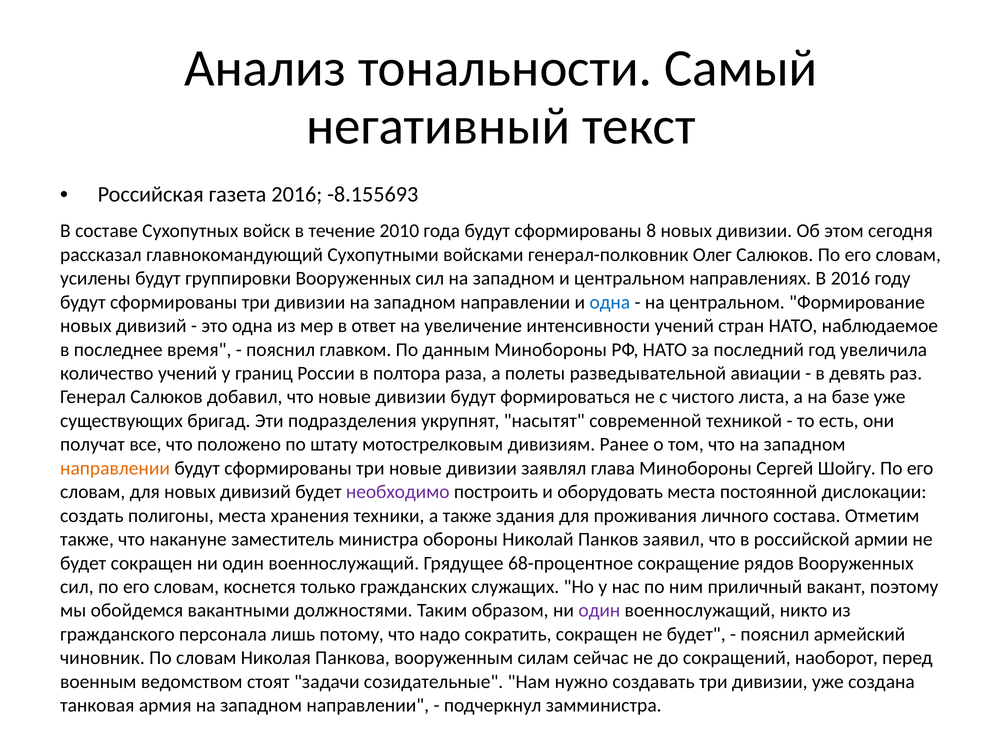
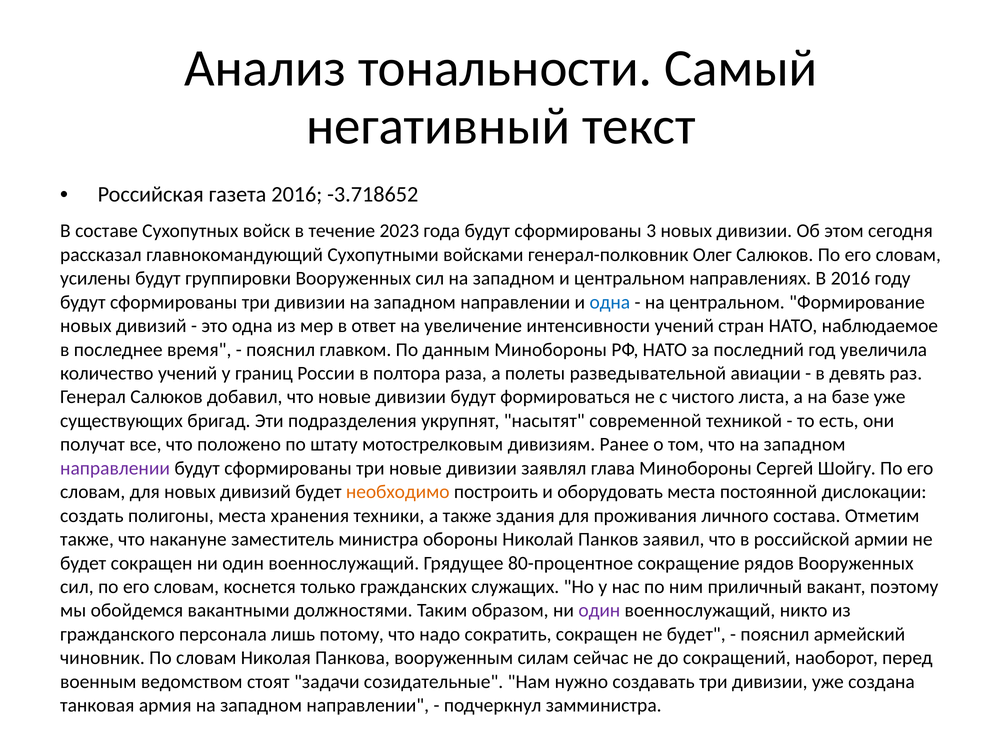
-8.155693: -8.155693 -> -3.718652
2010: 2010 -> 2023
8: 8 -> 3
направлении at (115, 468) colour: orange -> purple
необходимо colour: purple -> orange
68-процентное: 68-процентное -> 80-процентное
